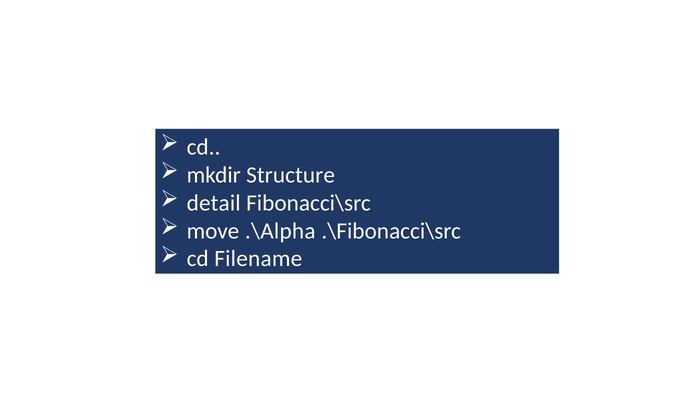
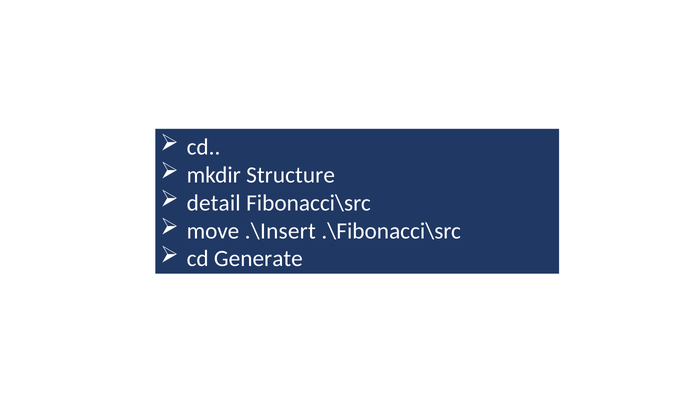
.\Alpha: .\Alpha -> .\Insert
Filename: Filename -> Generate
